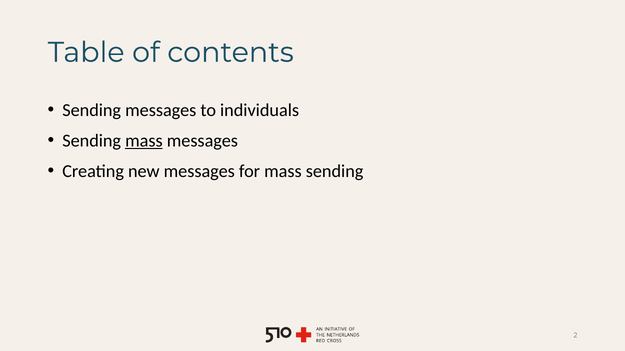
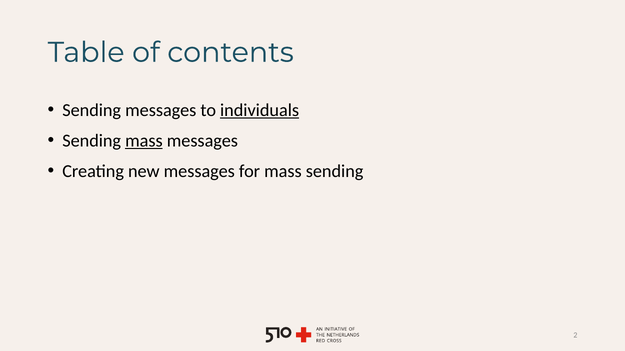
individuals underline: none -> present
